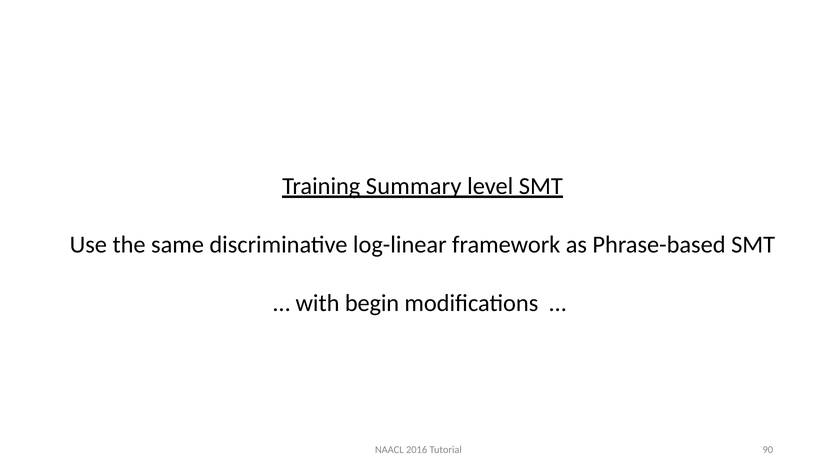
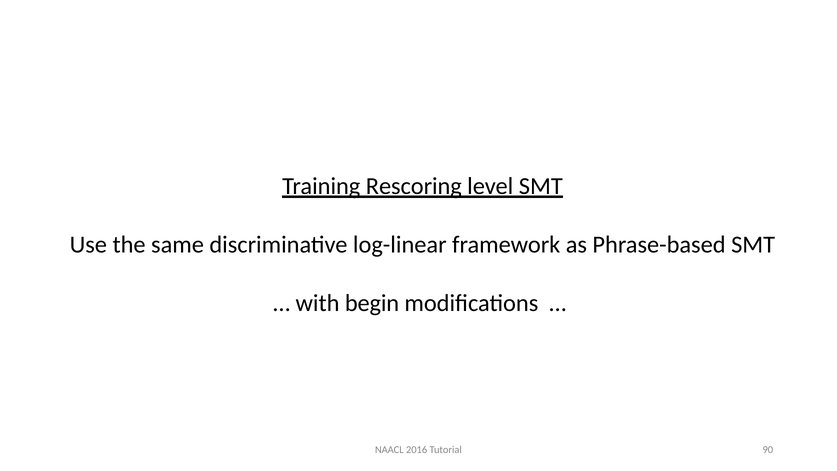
Summary: Summary -> Rescoring
